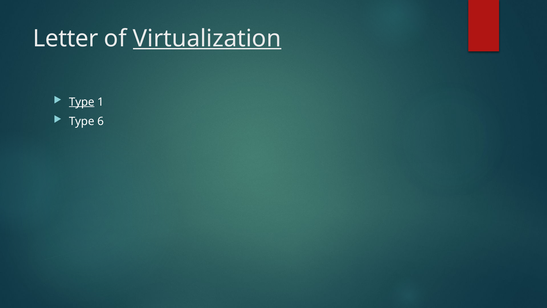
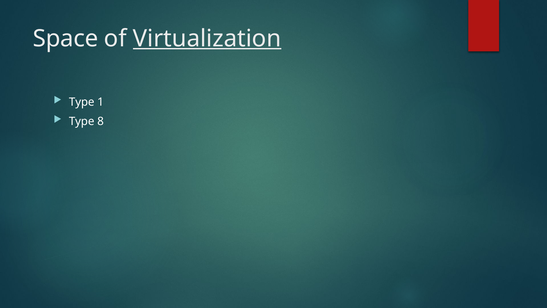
Letter: Letter -> Space
Type at (82, 102) underline: present -> none
6: 6 -> 8
